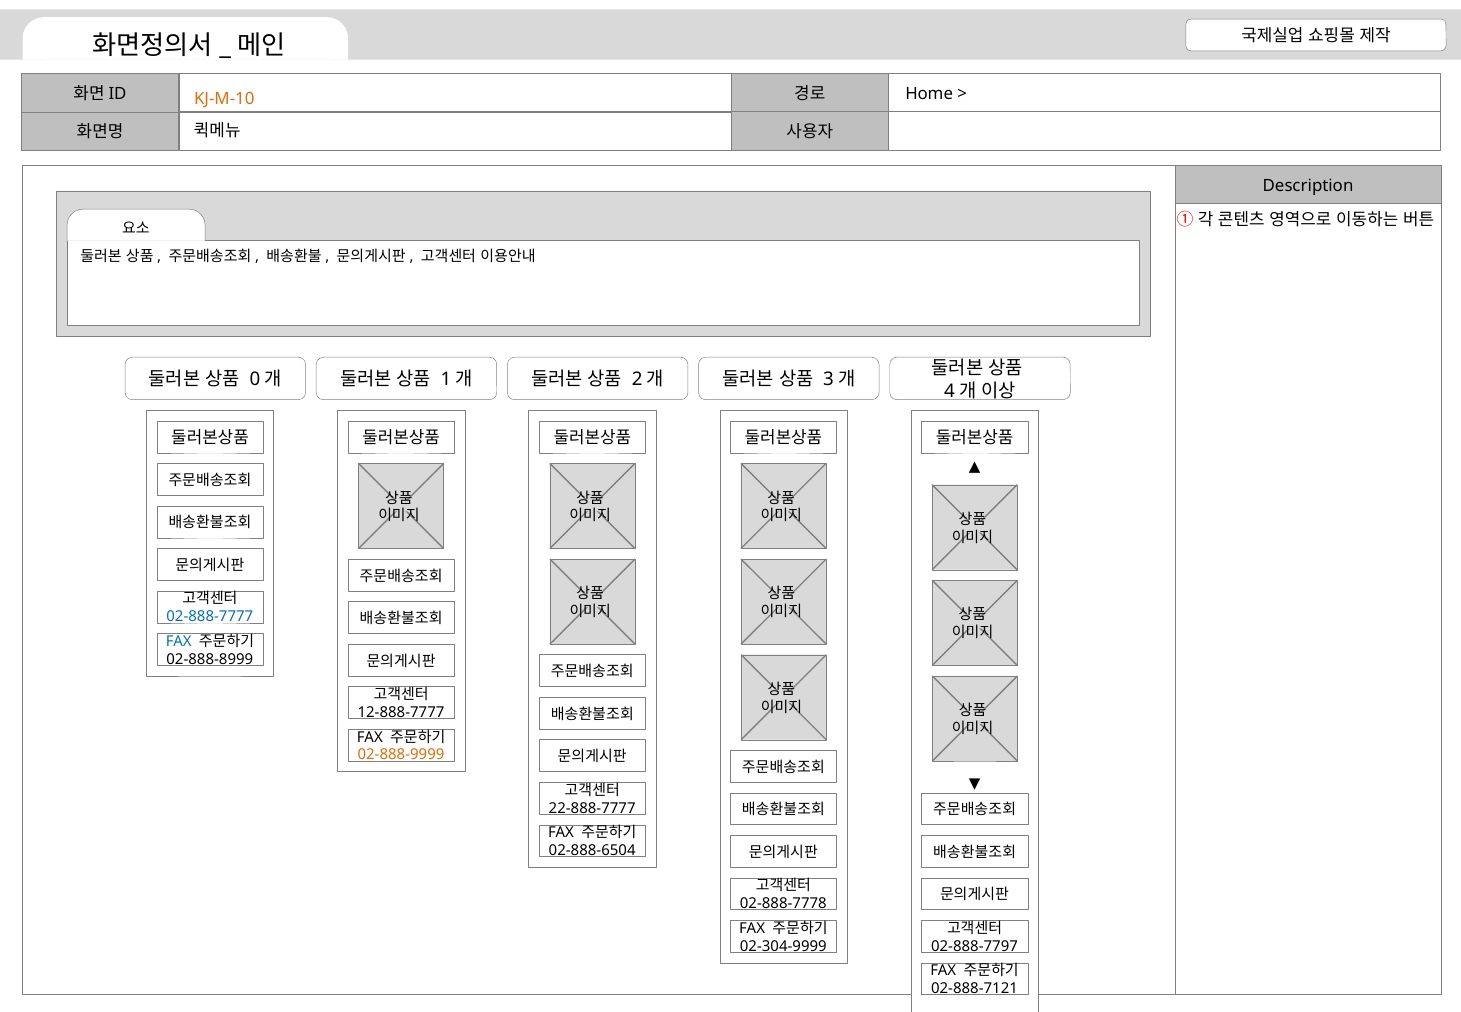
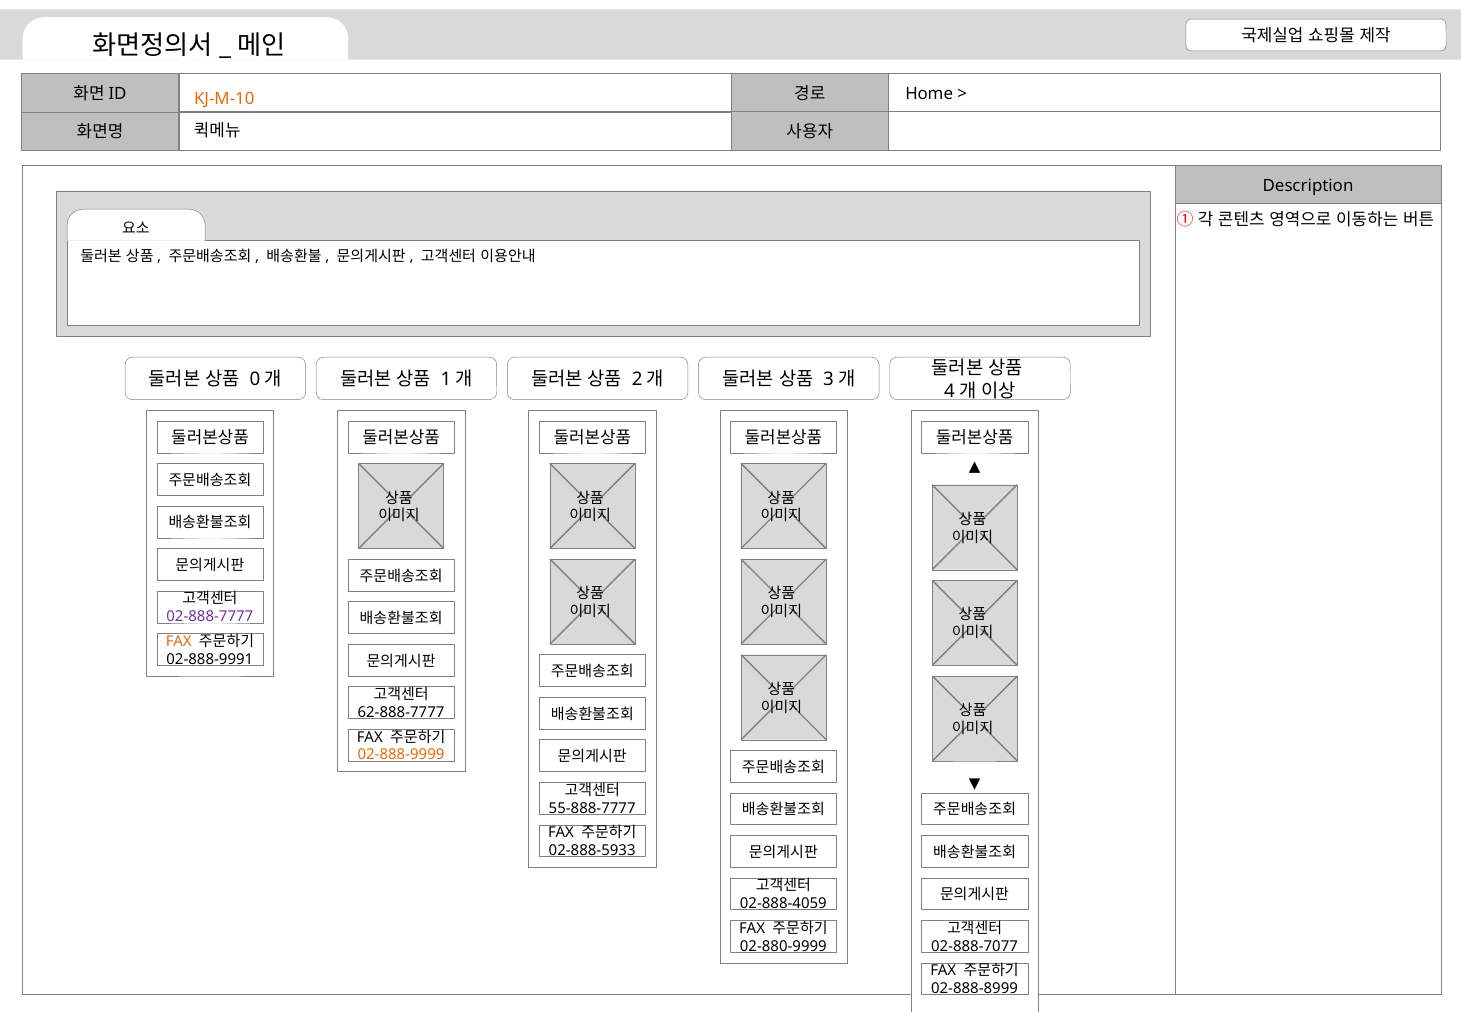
02-888-7777 colour: blue -> purple
FAX at (179, 641) colour: blue -> orange
02-888-8999: 02-888-8999 -> 02-888-9991
12-888-7777: 12-888-7777 -> 62-888-7777
22-888-7777: 22-888-7777 -> 55-888-7777
02-888-6504: 02-888-6504 -> 02-888-5933
02-888-7778: 02-888-7778 -> 02-888-4059
02-304-9999: 02-304-9999 -> 02-880-9999
02-888-7797: 02-888-7797 -> 02-888-7077
02-888-7121: 02-888-7121 -> 02-888-8999
